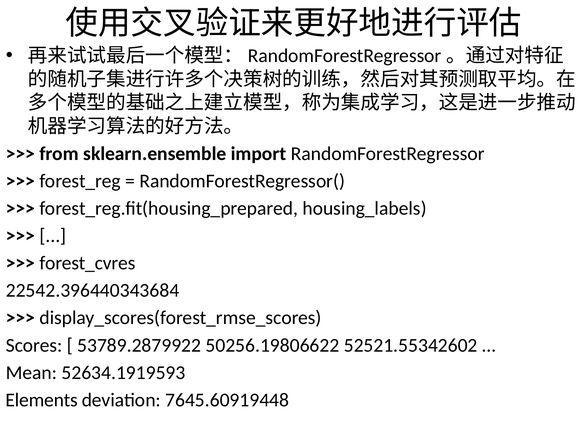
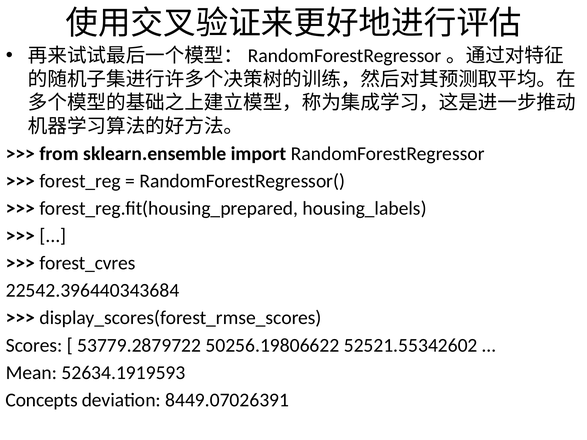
53789.2879922: 53789.2879922 -> 53779.2879722
Elements: Elements -> Concepts
7645.60919448: 7645.60919448 -> 8449.07026391
